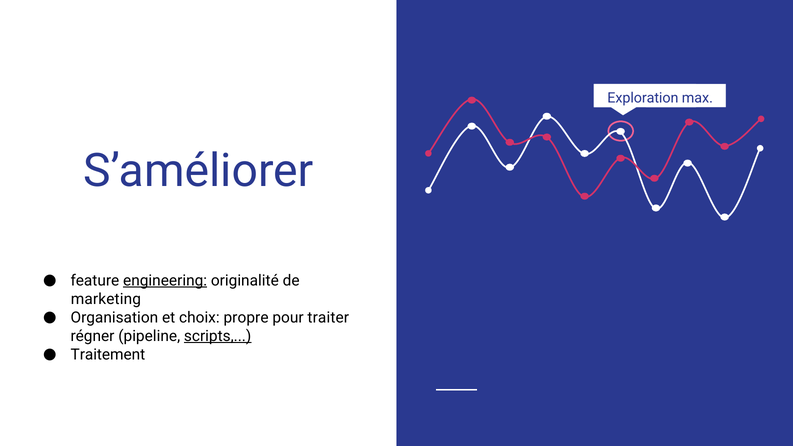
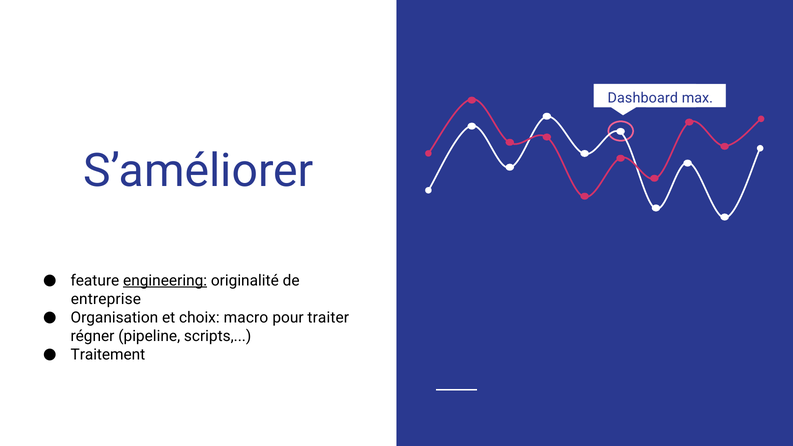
Exploration: Exploration -> Dashboard
marketing: marketing -> entreprise
propre: propre -> macro
scripts underline: present -> none
